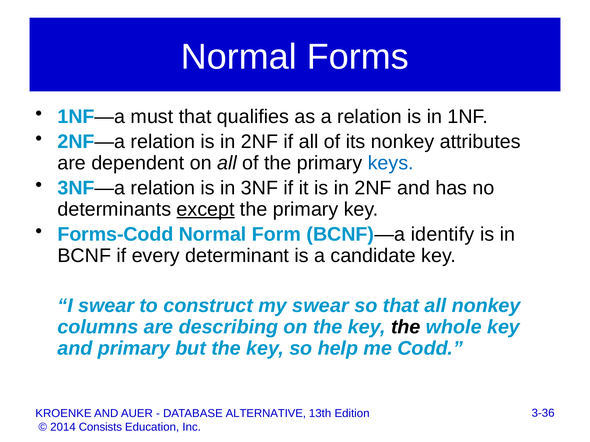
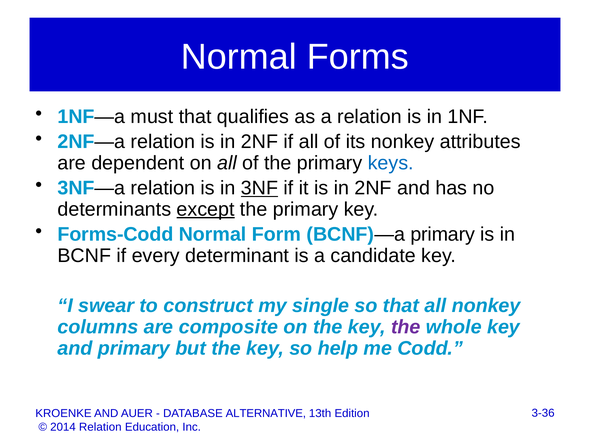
3NF underline: none -> present
BCNF)—a identify: identify -> primary
my swear: swear -> single
describing: describing -> composite
the at (406, 327) colour: black -> purple
2014 Consists: Consists -> Relation
